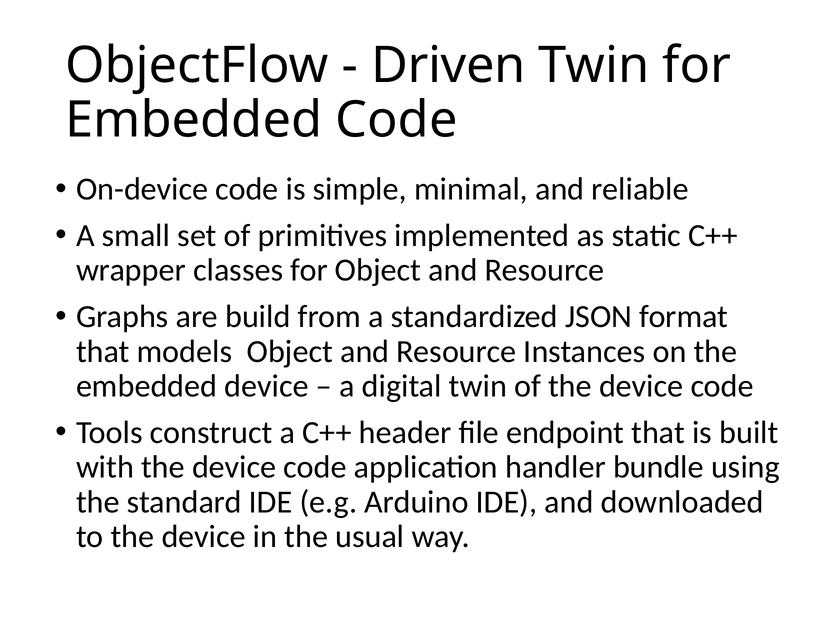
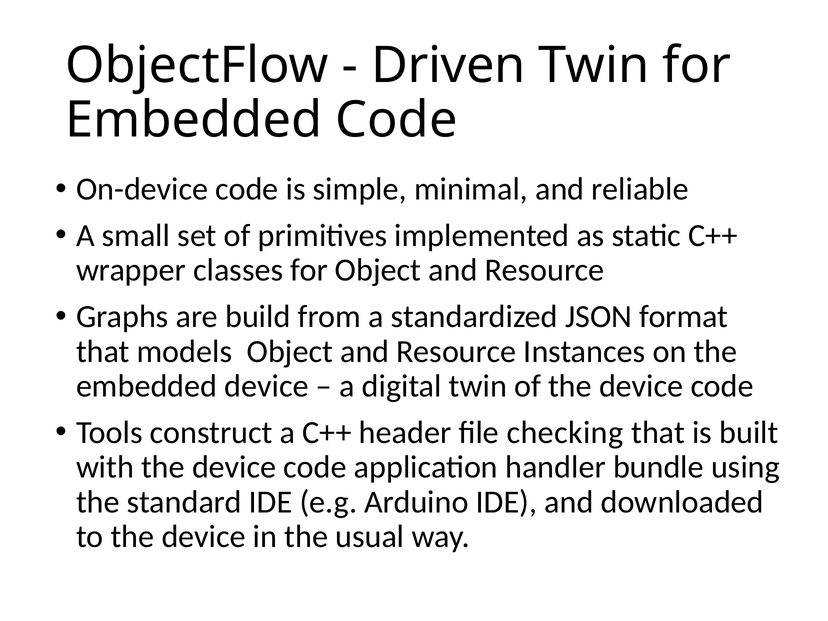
endpoint: endpoint -> checking
